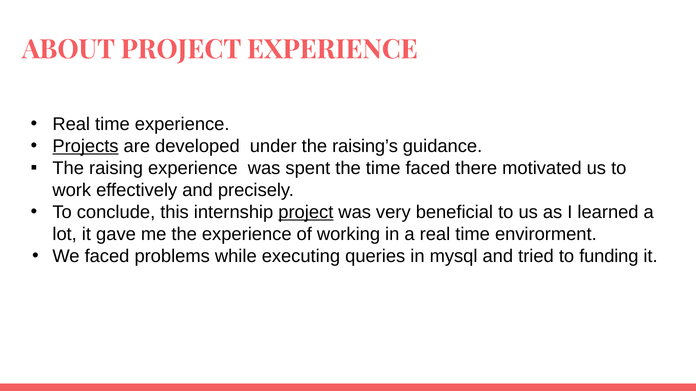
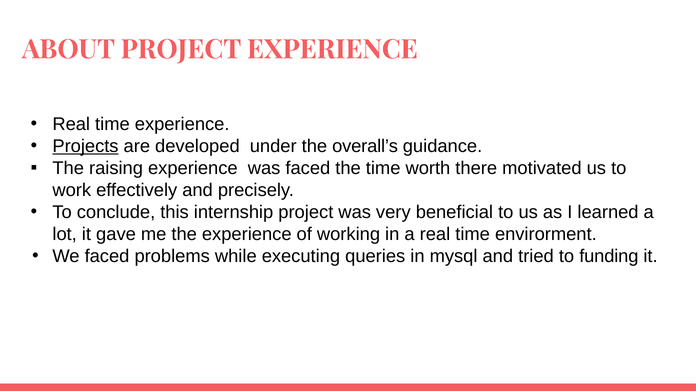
raising’s: raising’s -> overall’s
was spent: spent -> faced
time faced: faced -> worth
project at (306, 212) underline: present -> none
